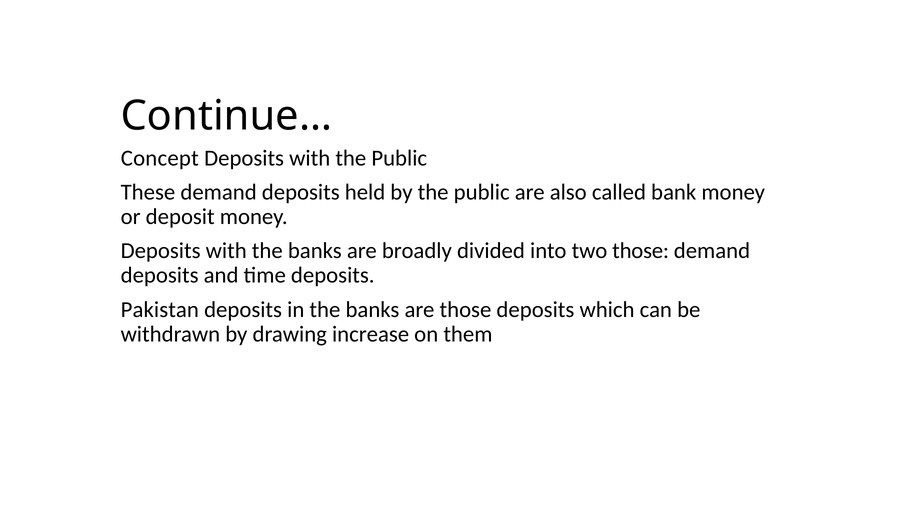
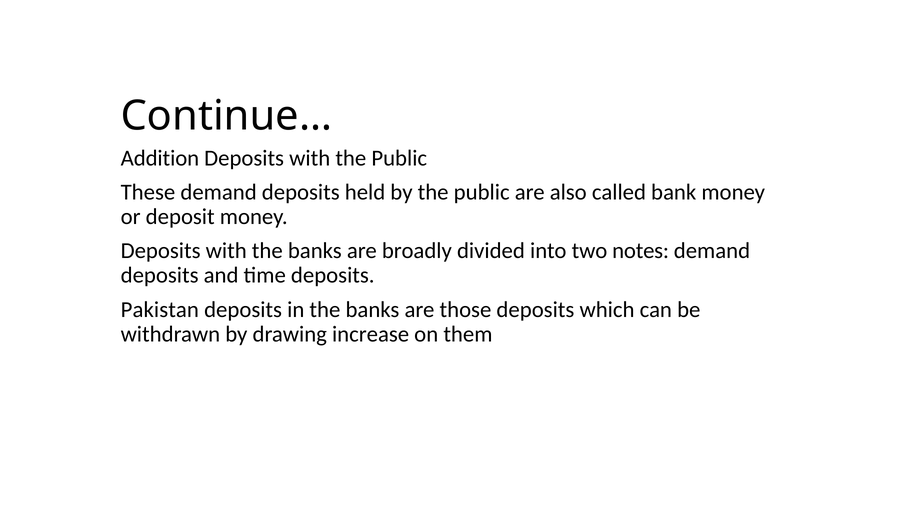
Concept: Concept -> Addition
two those: those -> notes
